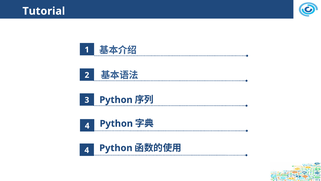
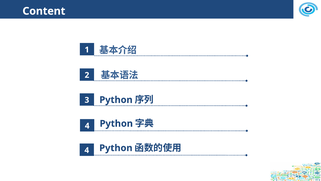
Tutorial: Tutorial -> Content
